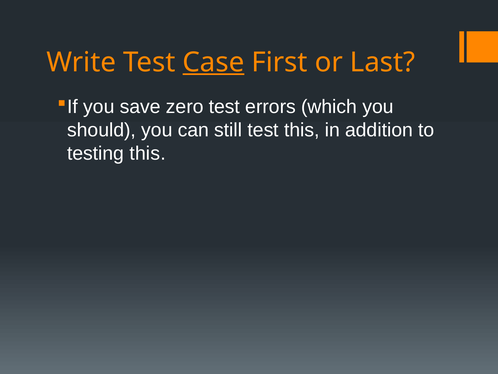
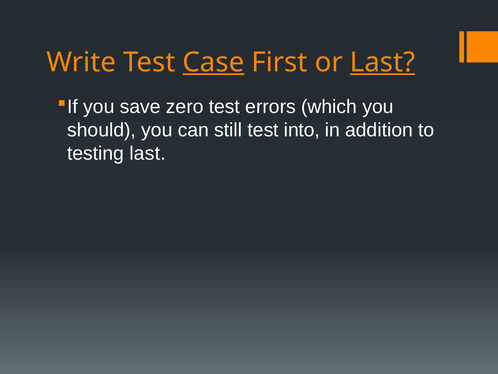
Last at (383, 62) underline: none -> present
test this: this -> into
testing this: this -> last
